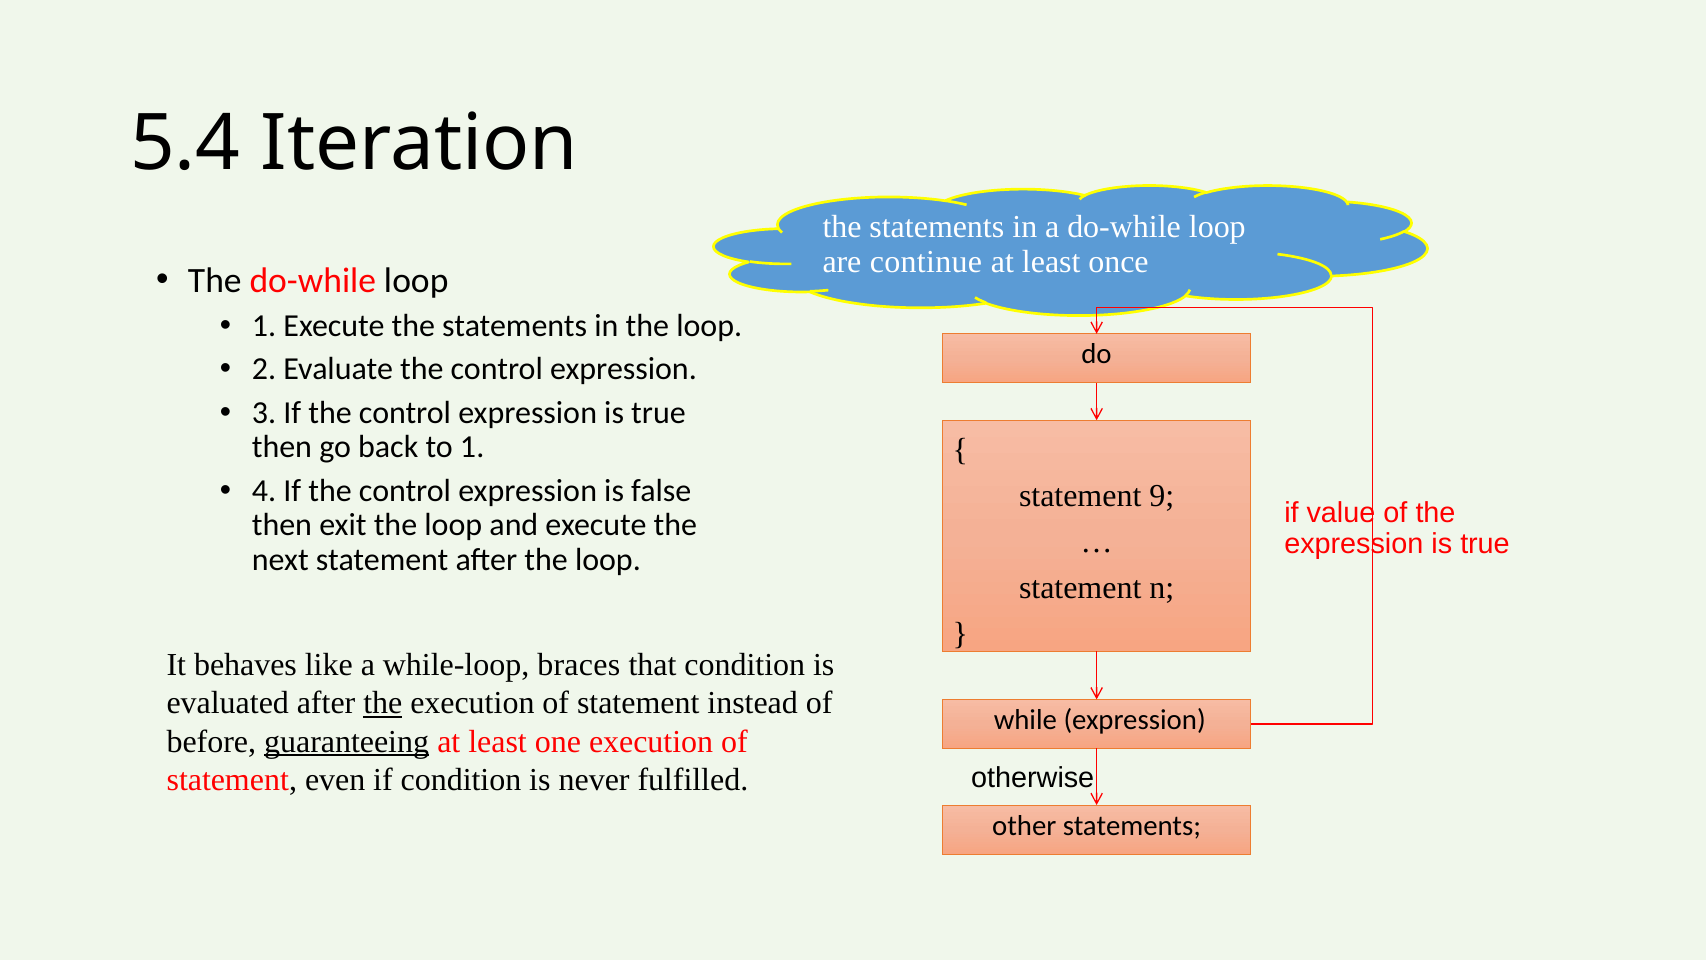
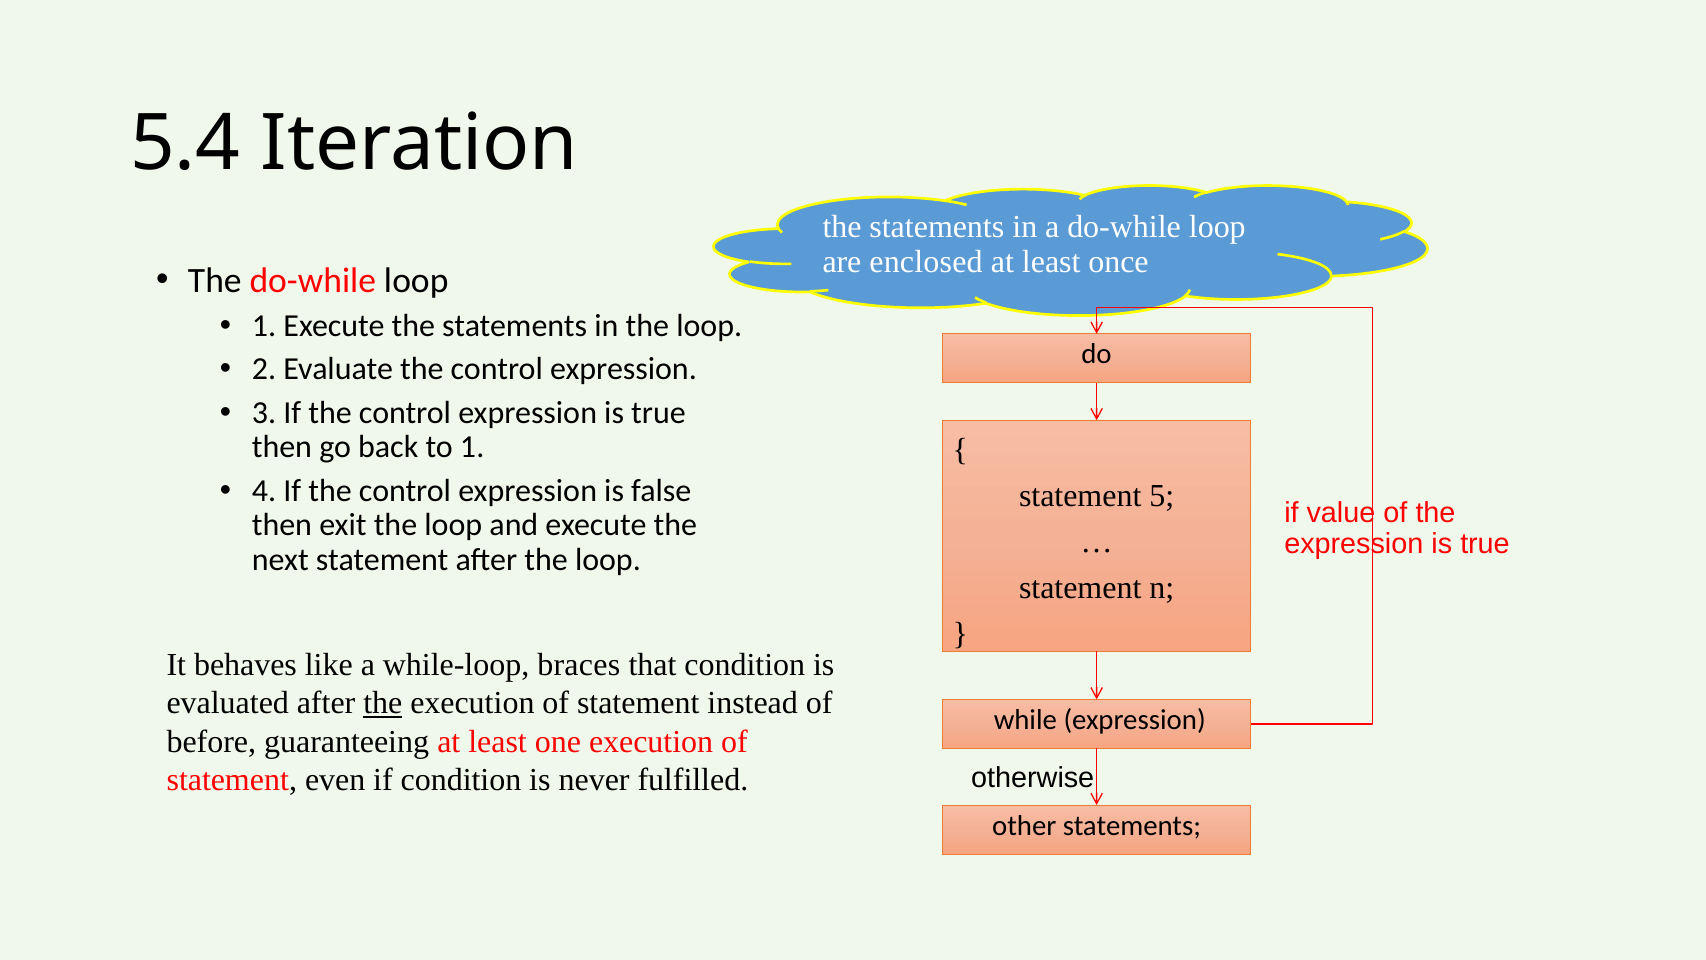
continue: continue -> enclosed
9: 9 -> 5
guaranteeing underline: present -> none
